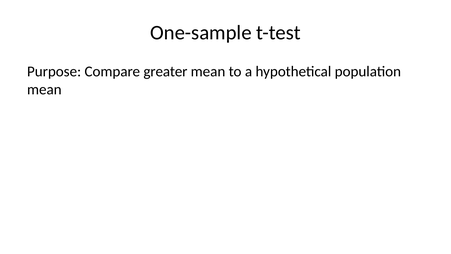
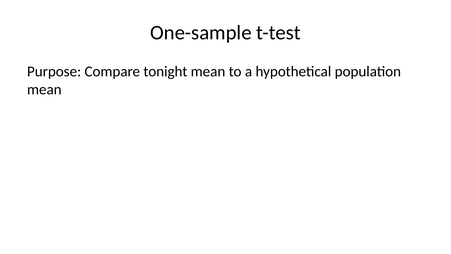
greater: greater -> tonight
